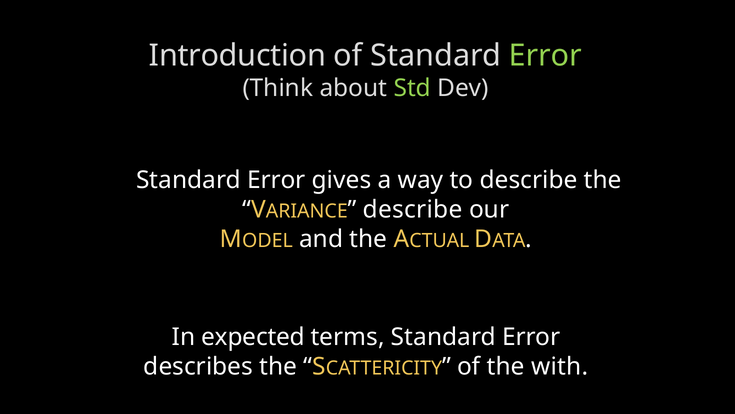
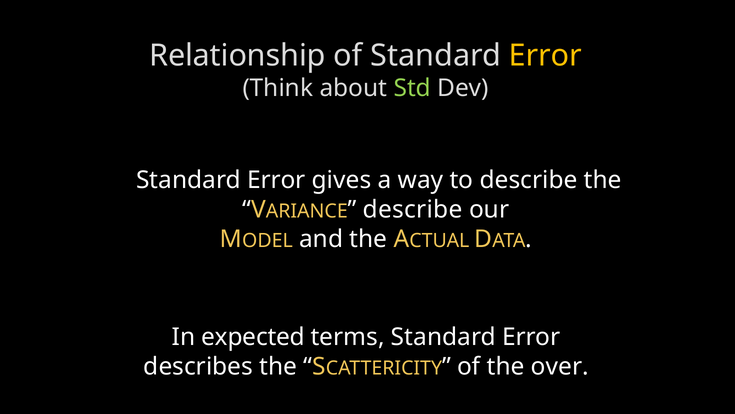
Introduction: Introduction -> Relationship
Error at (545, 55) colour: light green -> yellow
with: with -> over
